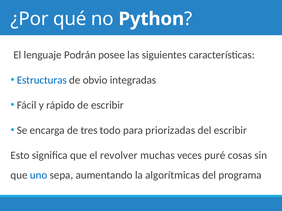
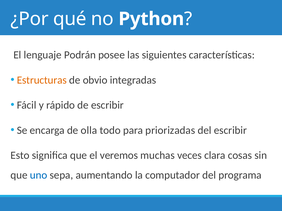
Estructuras colour: blue -> orange
tres: tres -> olla
revolver: revolver -> veremos
puré: puré -> clara
algorítmicas: algorítmicas -> computador
